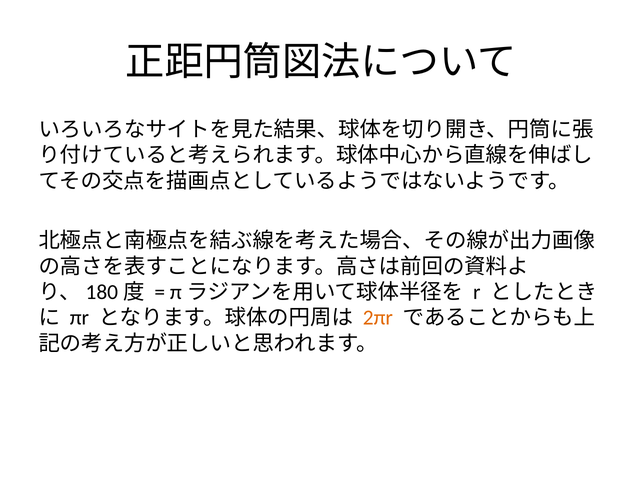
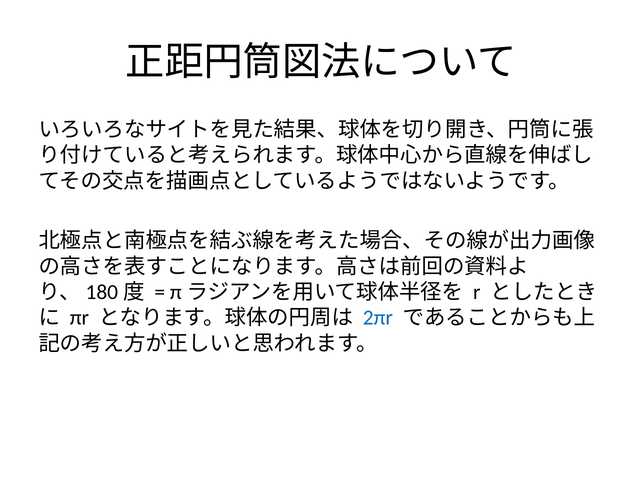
2πr colour: orange -> blue
